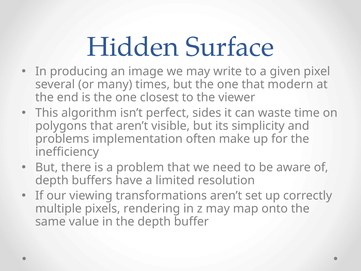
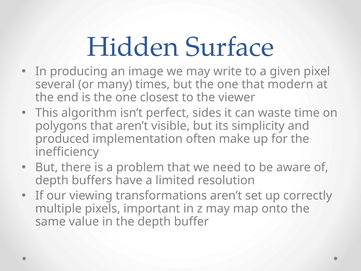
problems: problems -> produced
rendering: rendering -> important
